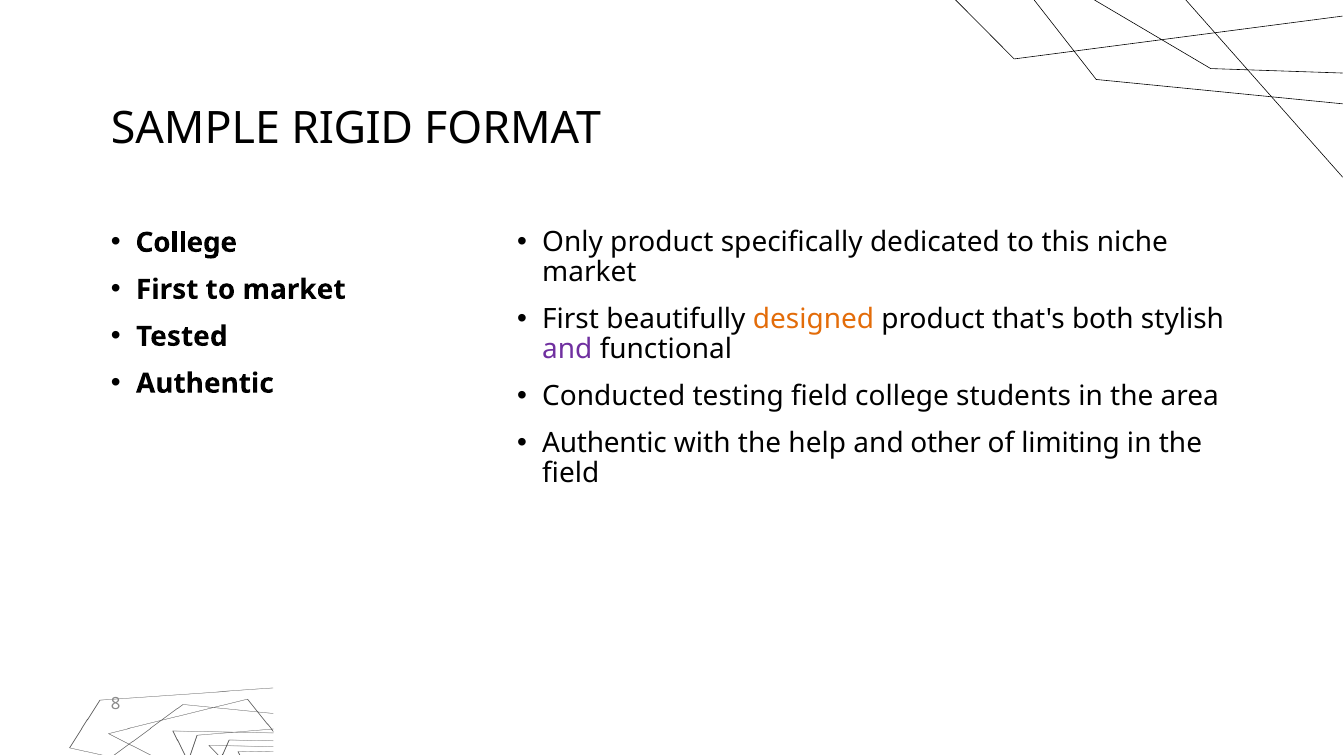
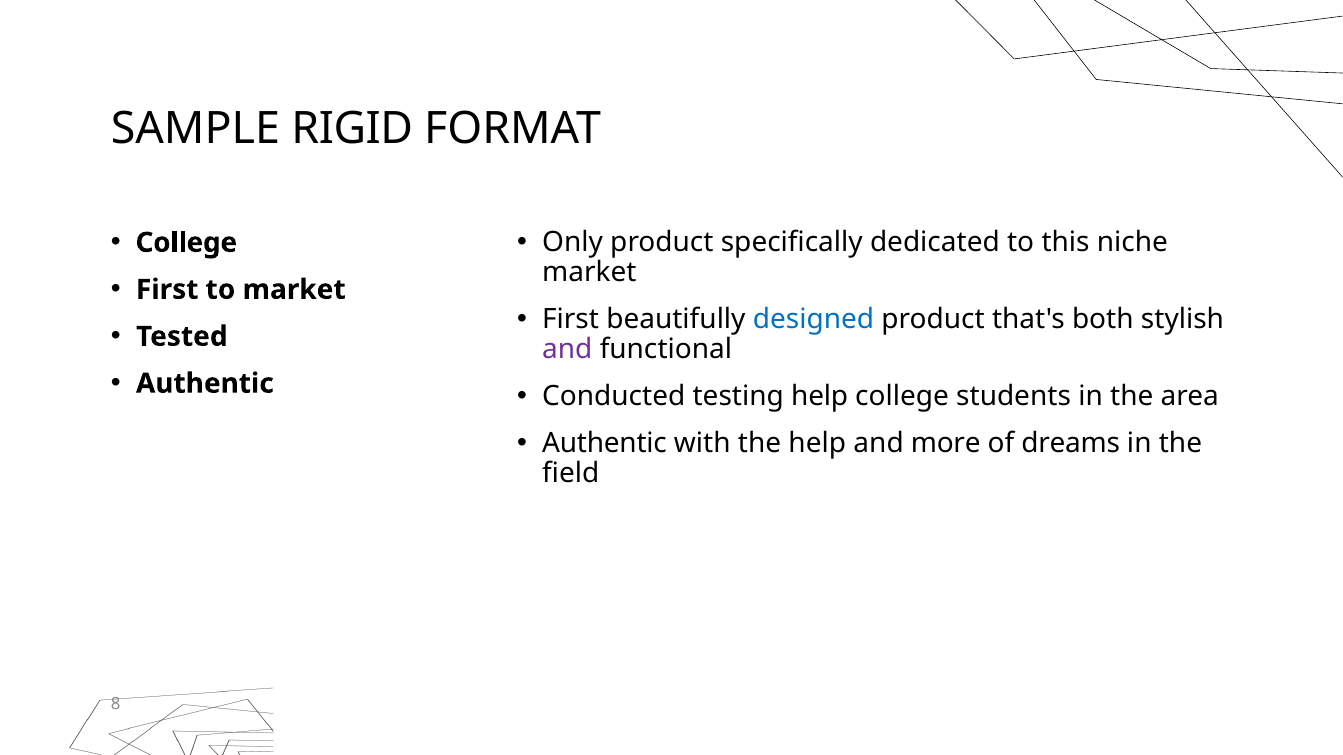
designed colour: orange -> blue
testing field: field -> help
other: other -> more
limiting: limiting -> dreams
